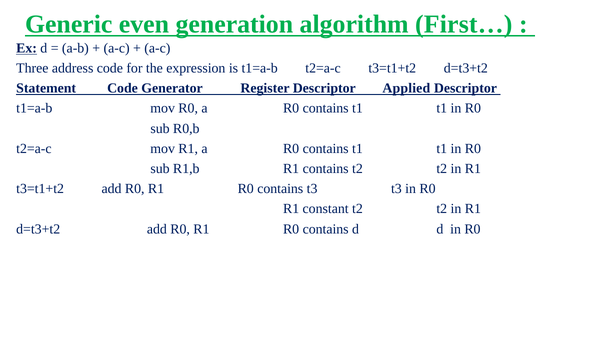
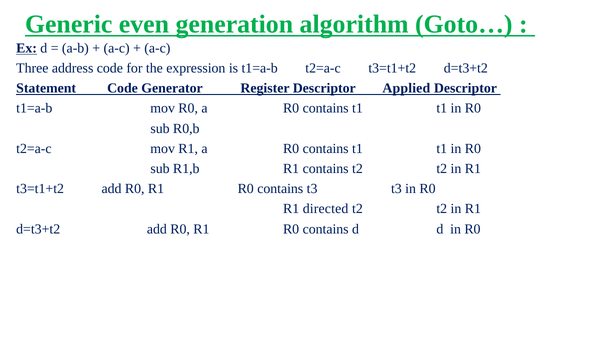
First…: First… -> Goto…
constant: constant -> directed
